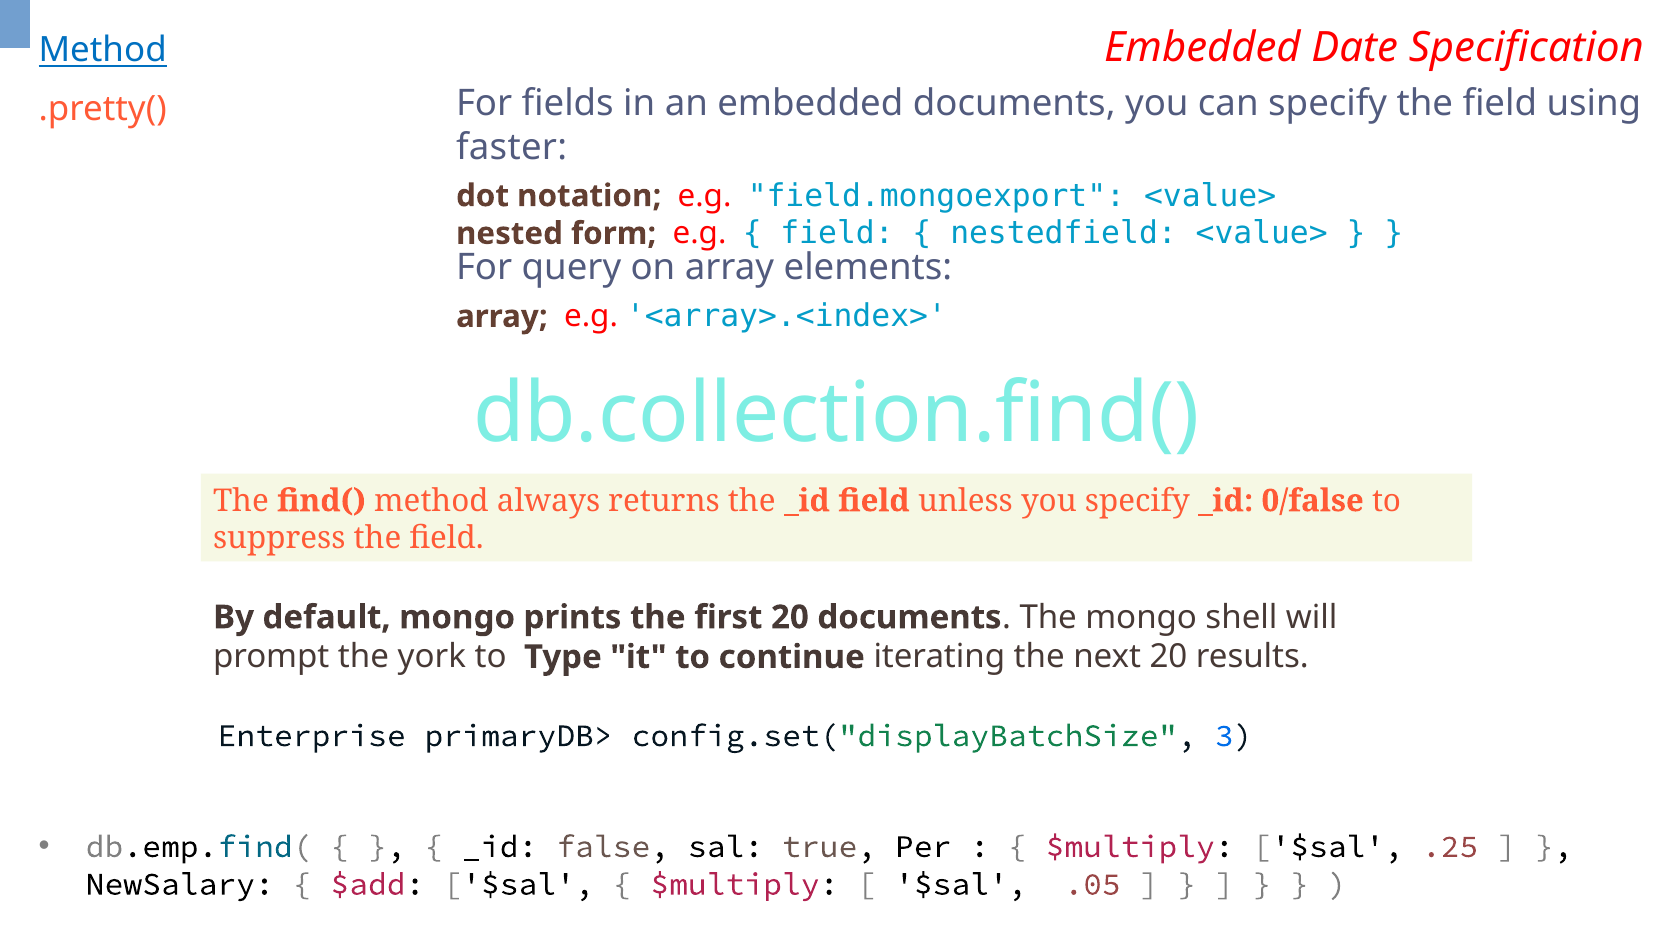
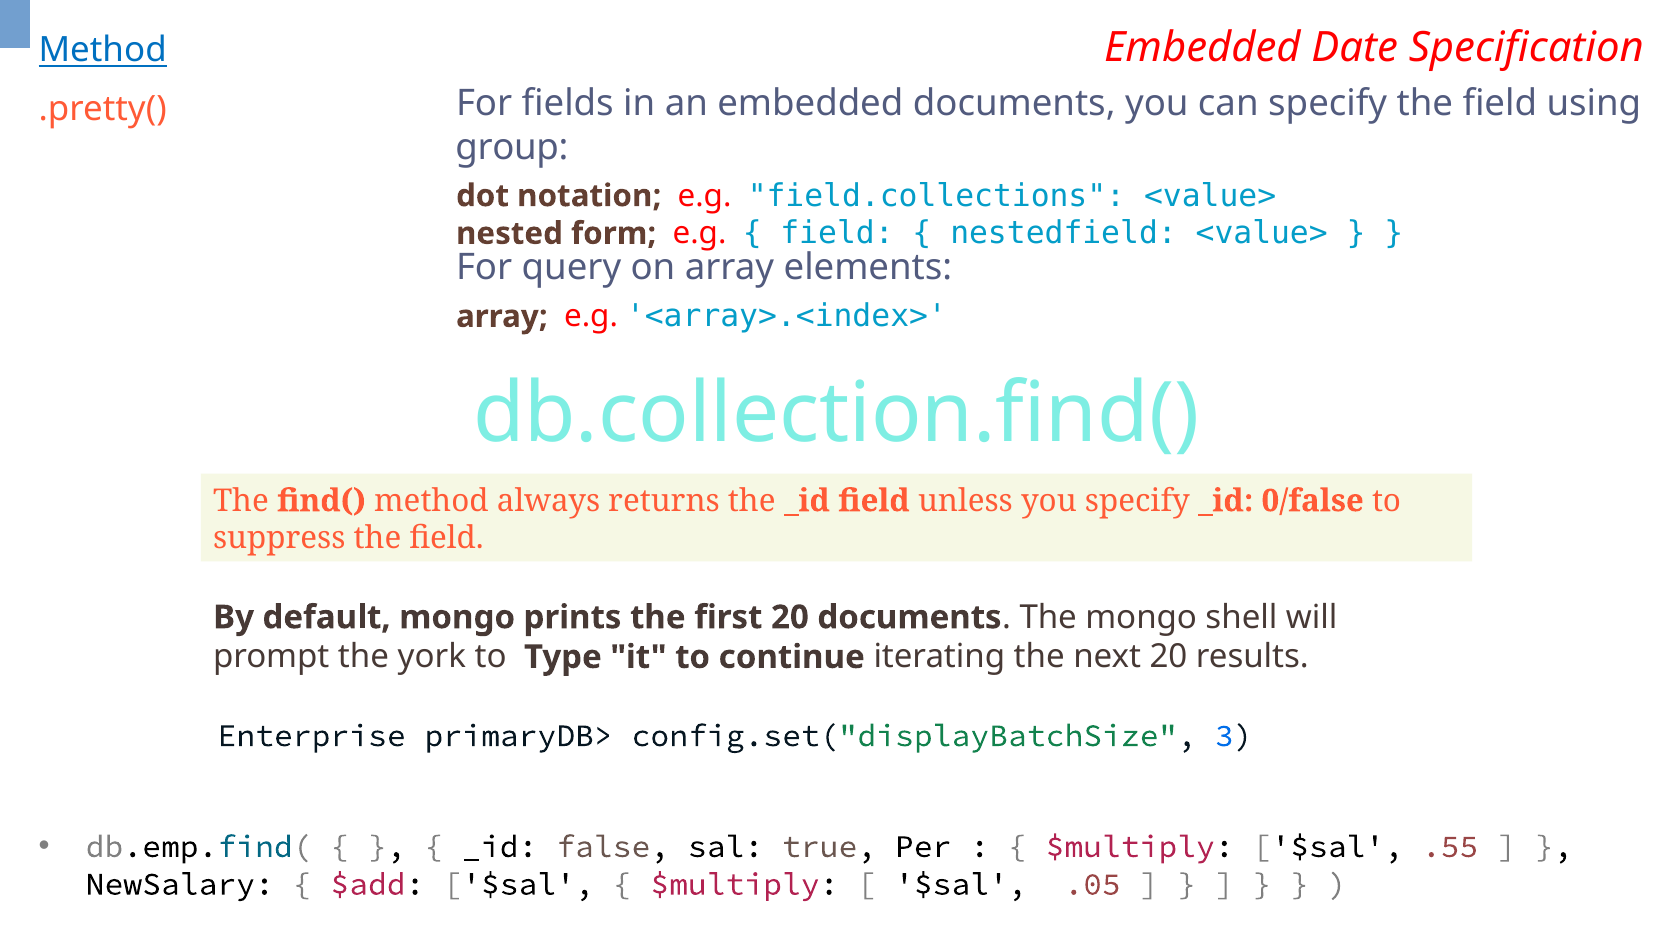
faster: faster -> group
field.mongoexport: field.mongoexport -> field.collections
.25: .25 -> .55
